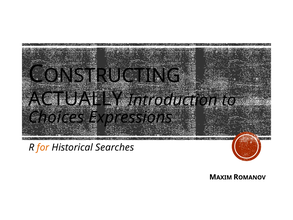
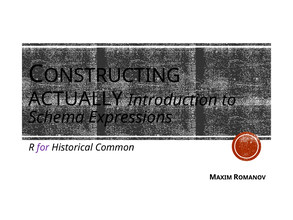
Choices: Choices -> Schema
for colour: orange -> purple
Searches: Searches -> Common
